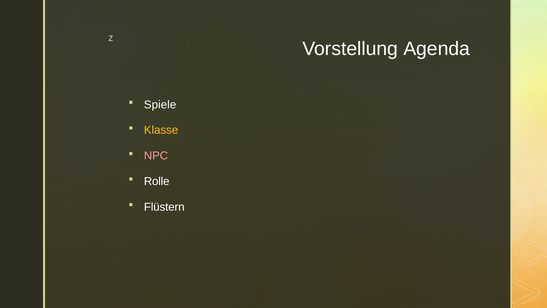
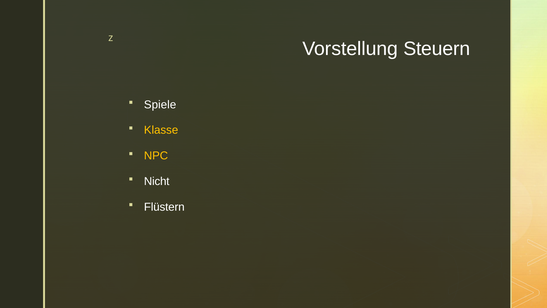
Agenda: Agenda -> Steuern
NPC colour: pink -> yellow
Rolle: Rolle -> Nicht
